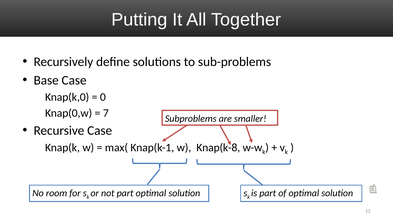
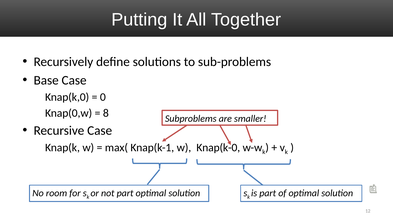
7: 7 -> 8
Knap(k-8: Knap(k-8 -> Knap(k-0
